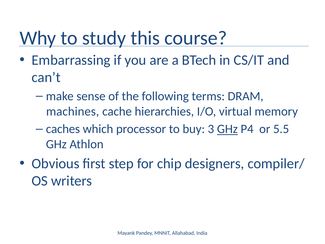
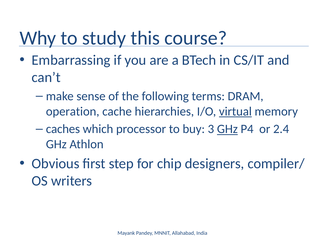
machines: machines -> operation
virtual underline: none -> present
5.5: 5.5 -> 2.4
